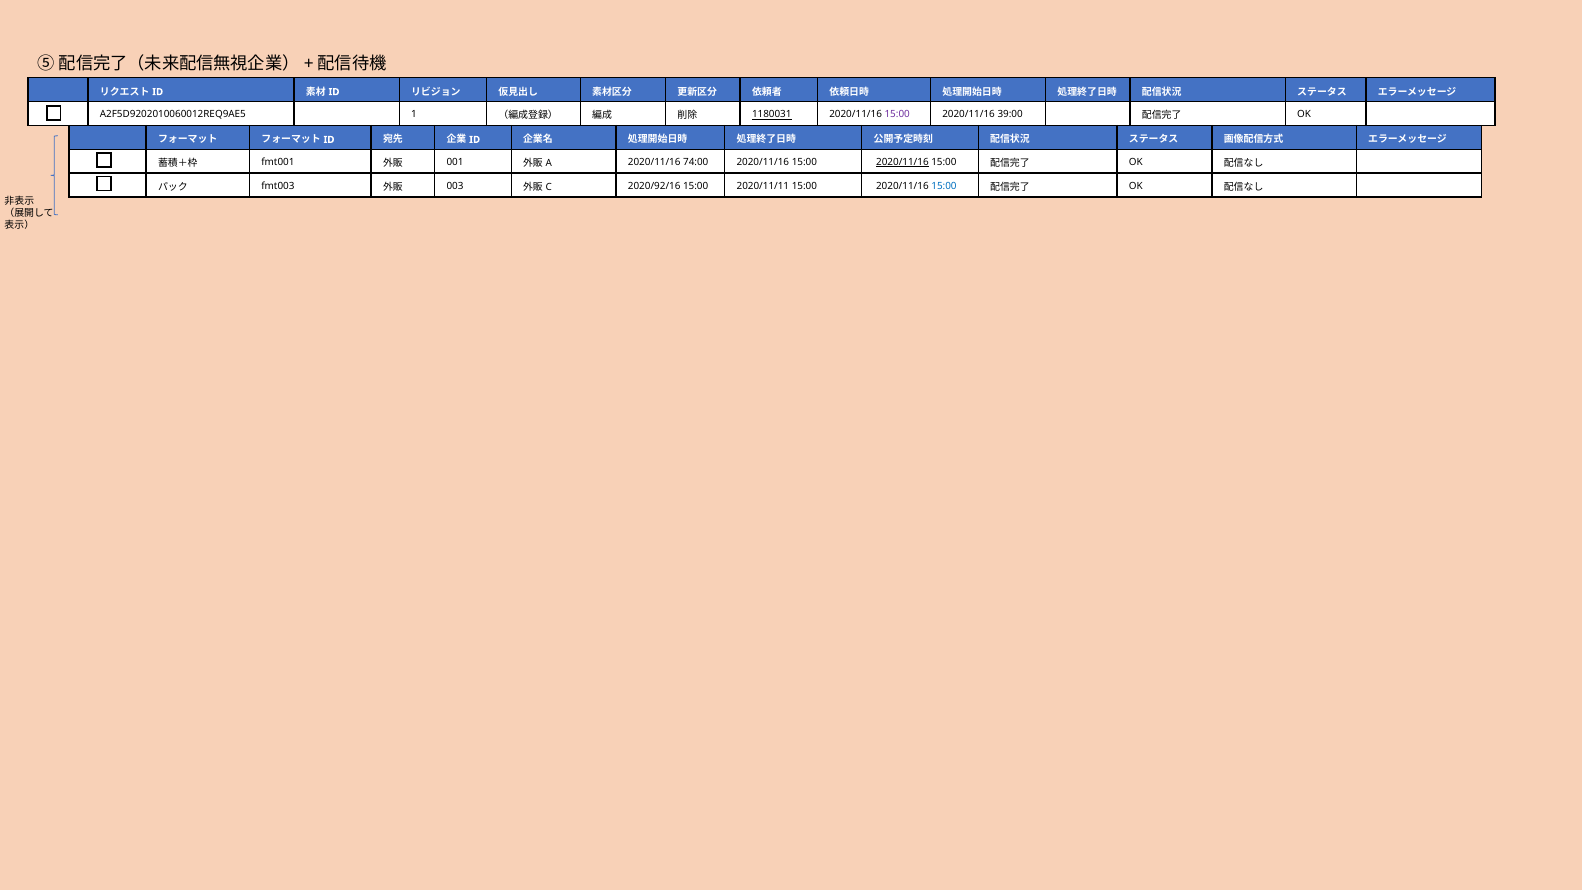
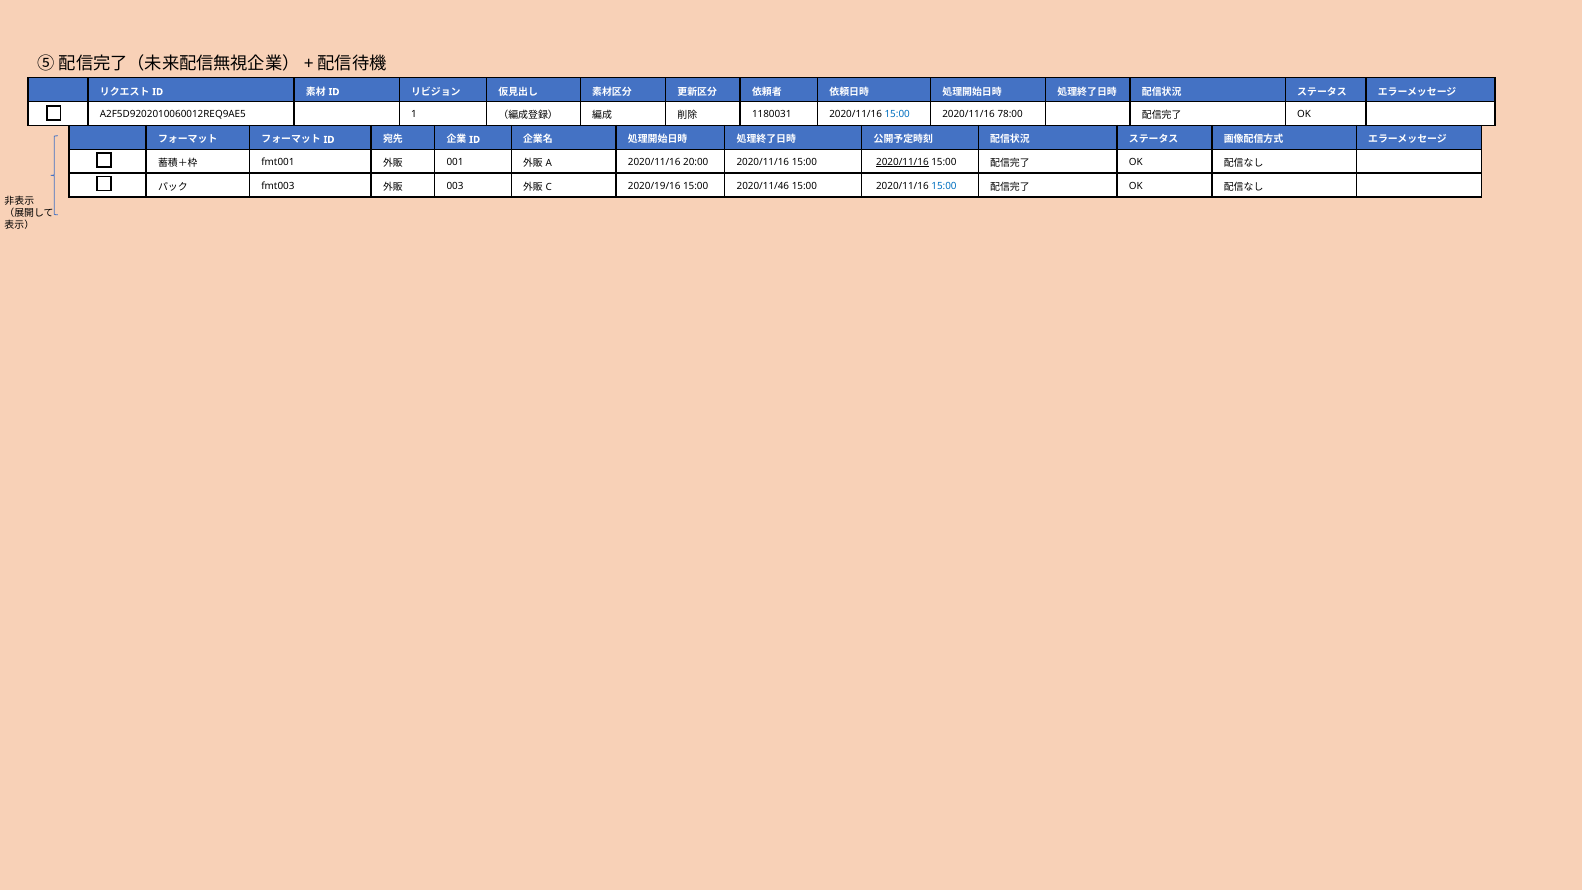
1180031 underline: present -> none
15:00 at (897, 115) colour: purple -> blue
39:00: 39:00 -> 78:00
74:00: 74:00 -> 20:00
2020/92/16: 2020/92/16 -> 2020/19/16
2020/11/11: 2020/11/11 -> 2020/11/46
